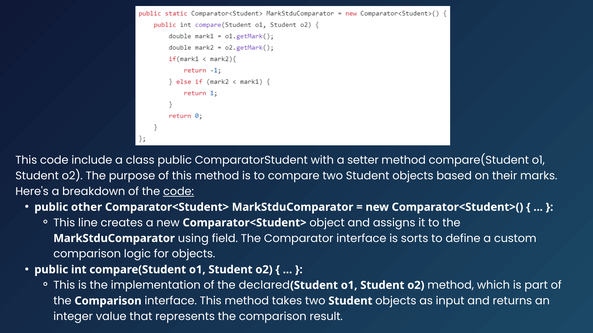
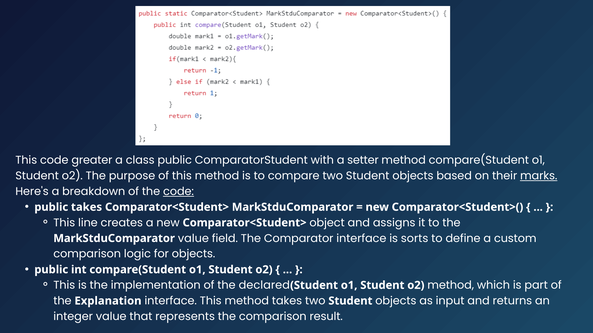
include: include -> greater
marks underline: none -> present
public other: other -> takes
MarkStduComparator using: using -> value
Comparison at (108, 301): Comparison -> Explanation
